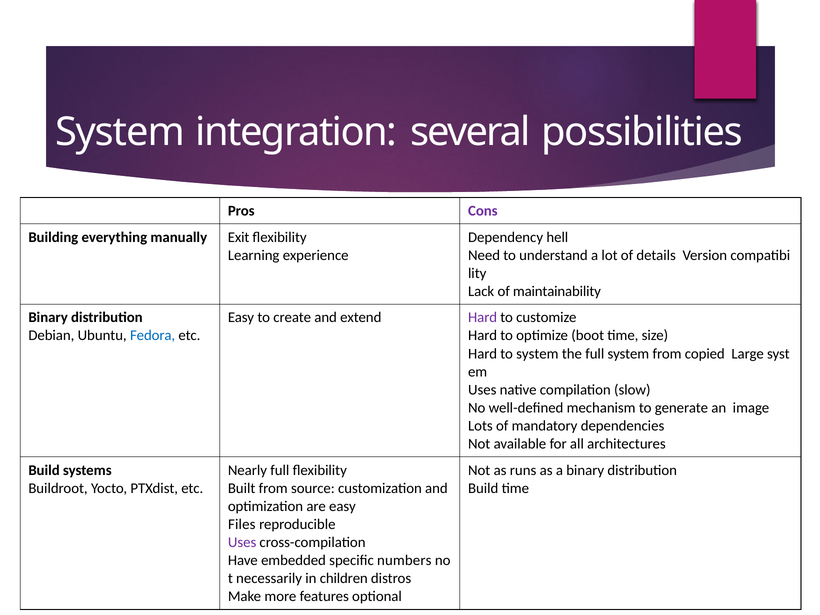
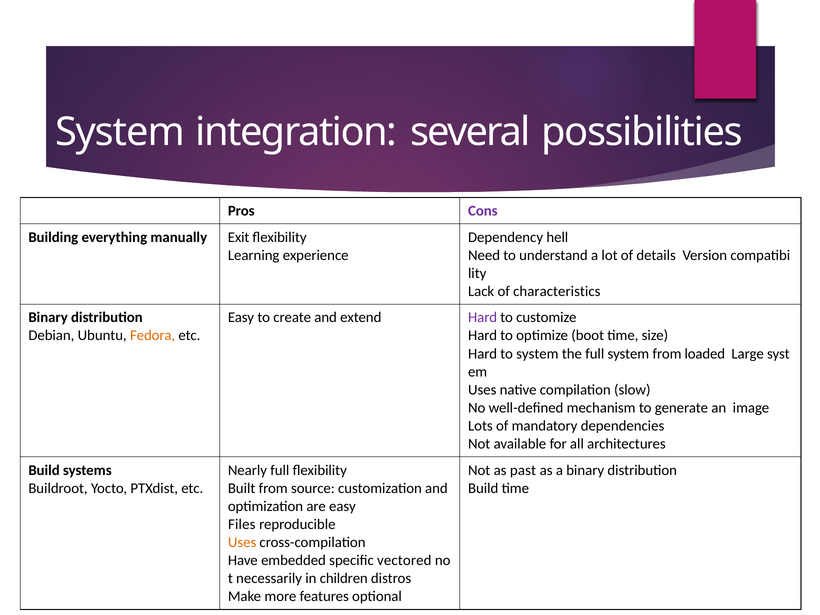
maintainability: maintainability -> characteristics
Fedora colour: blue -> orange
copied: copied -> loaded
runs: runs -> past
Uses at (242, 542) colour: purple -> orange
numbers: numbers -> vectored
